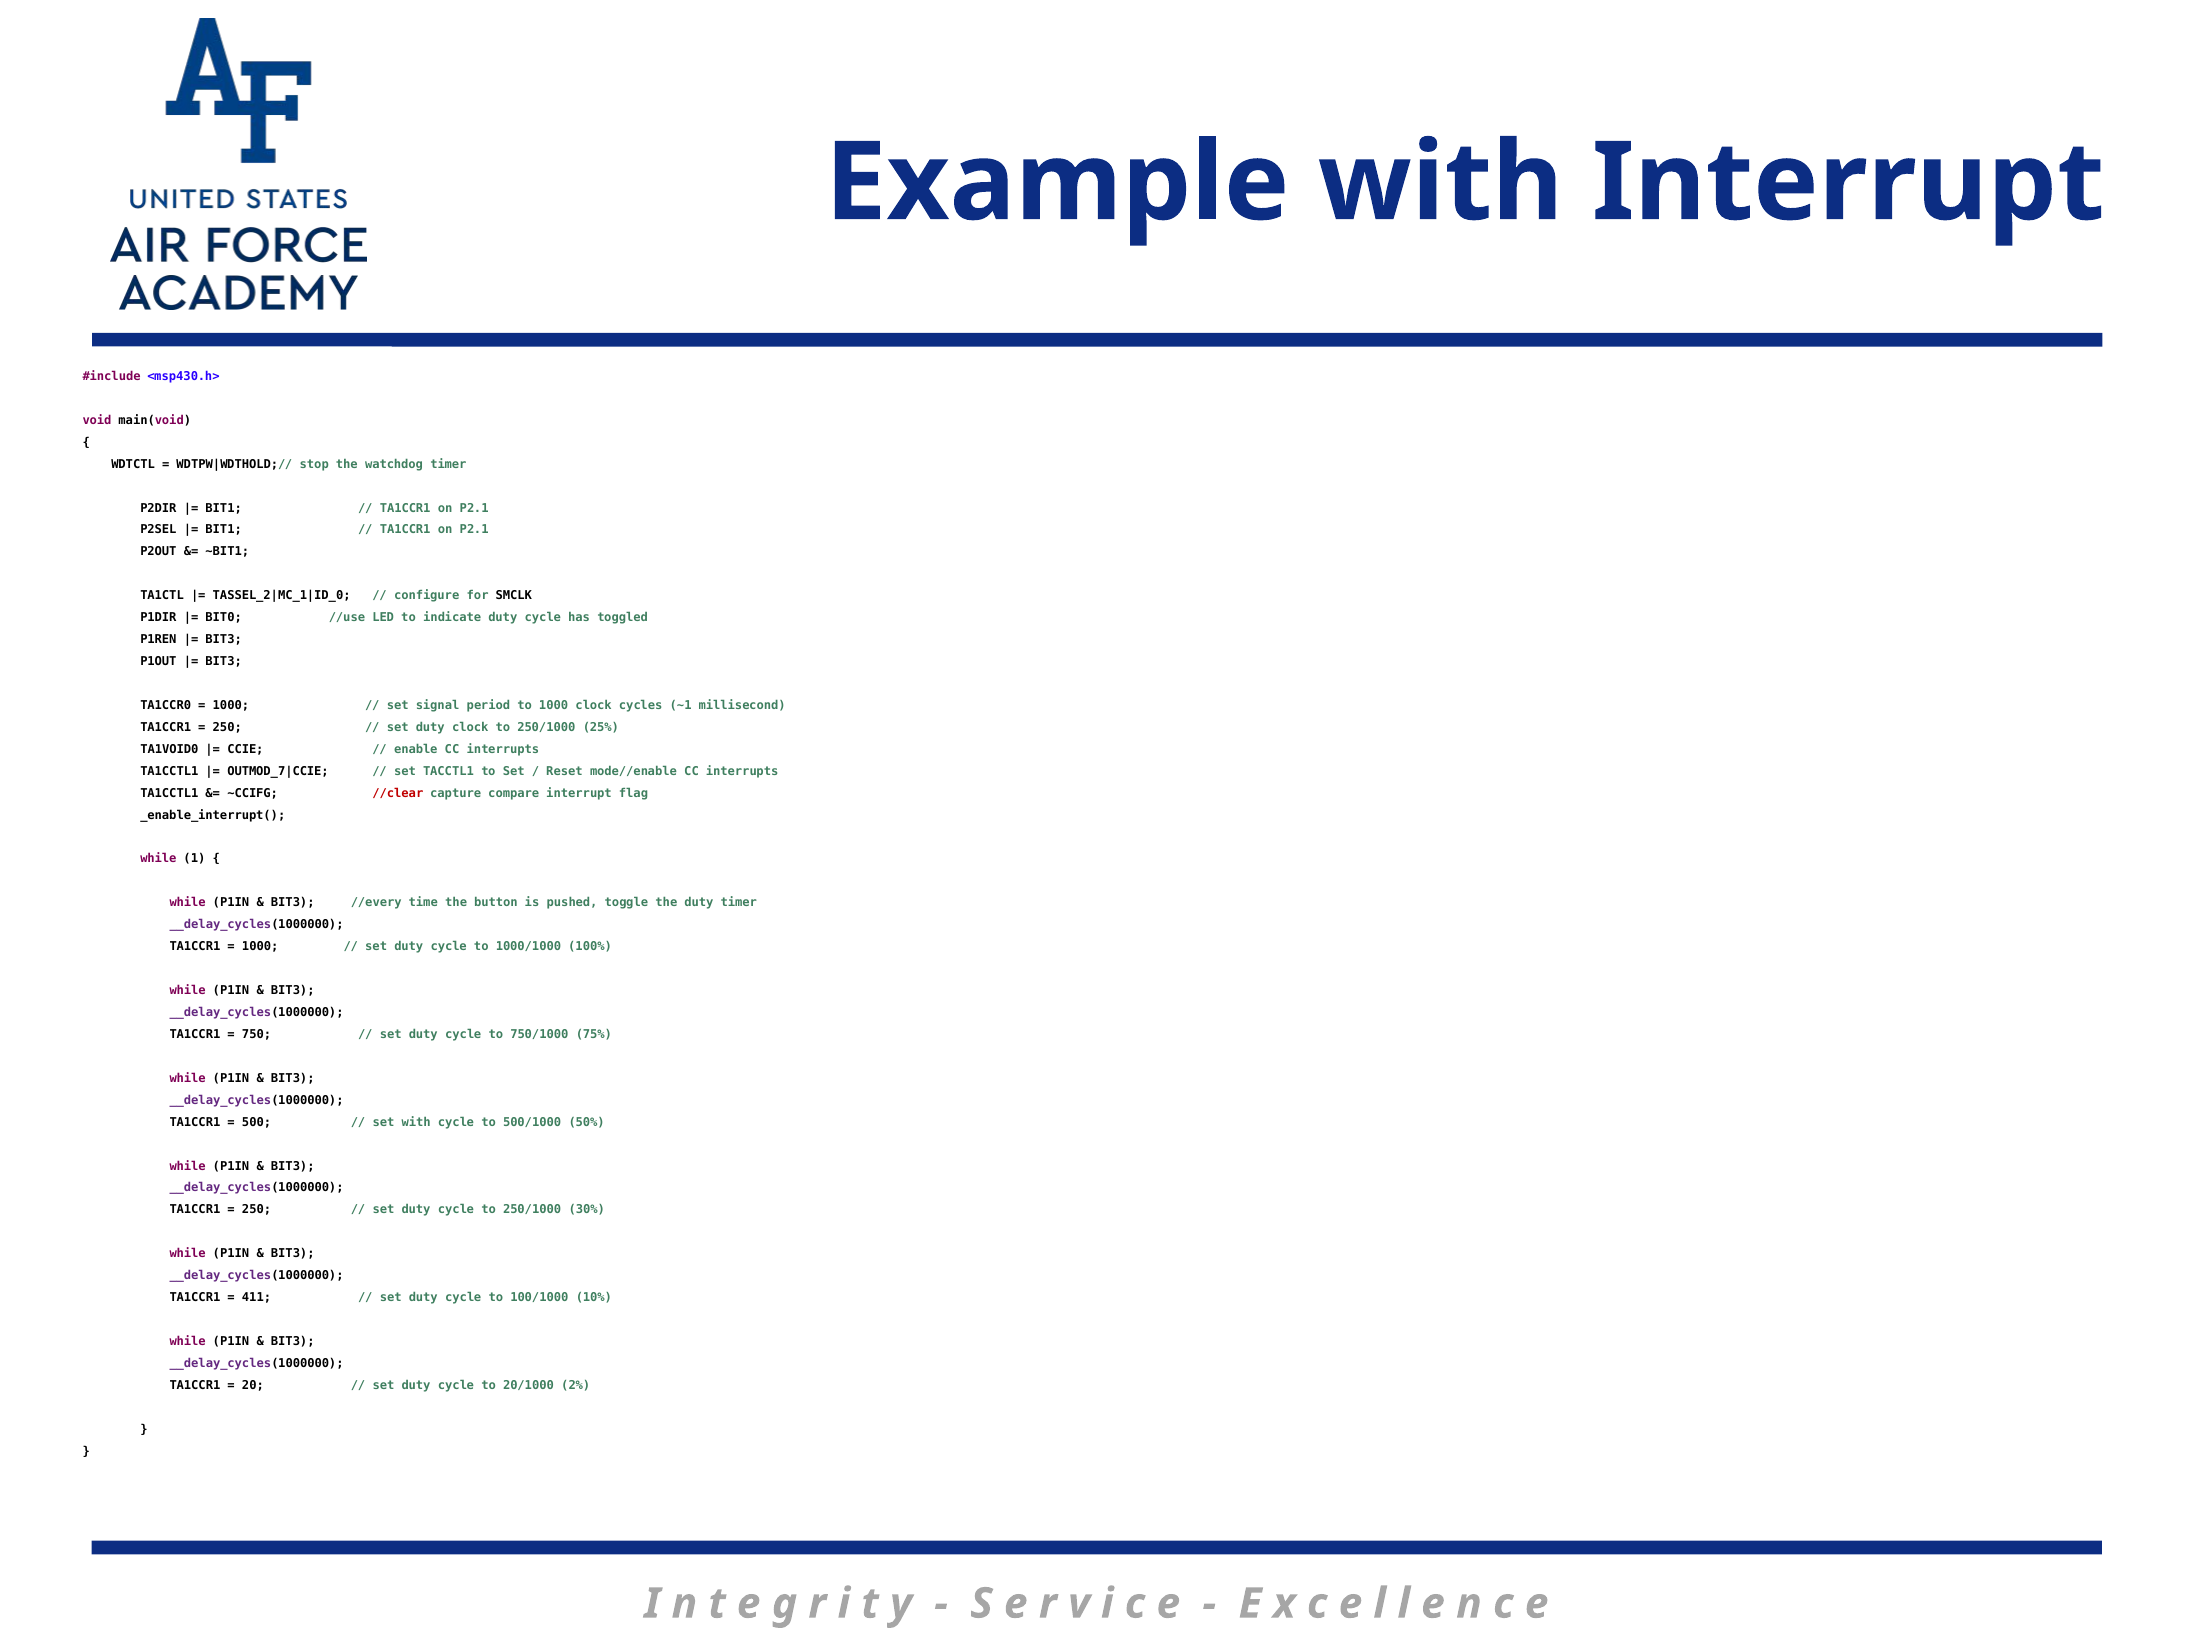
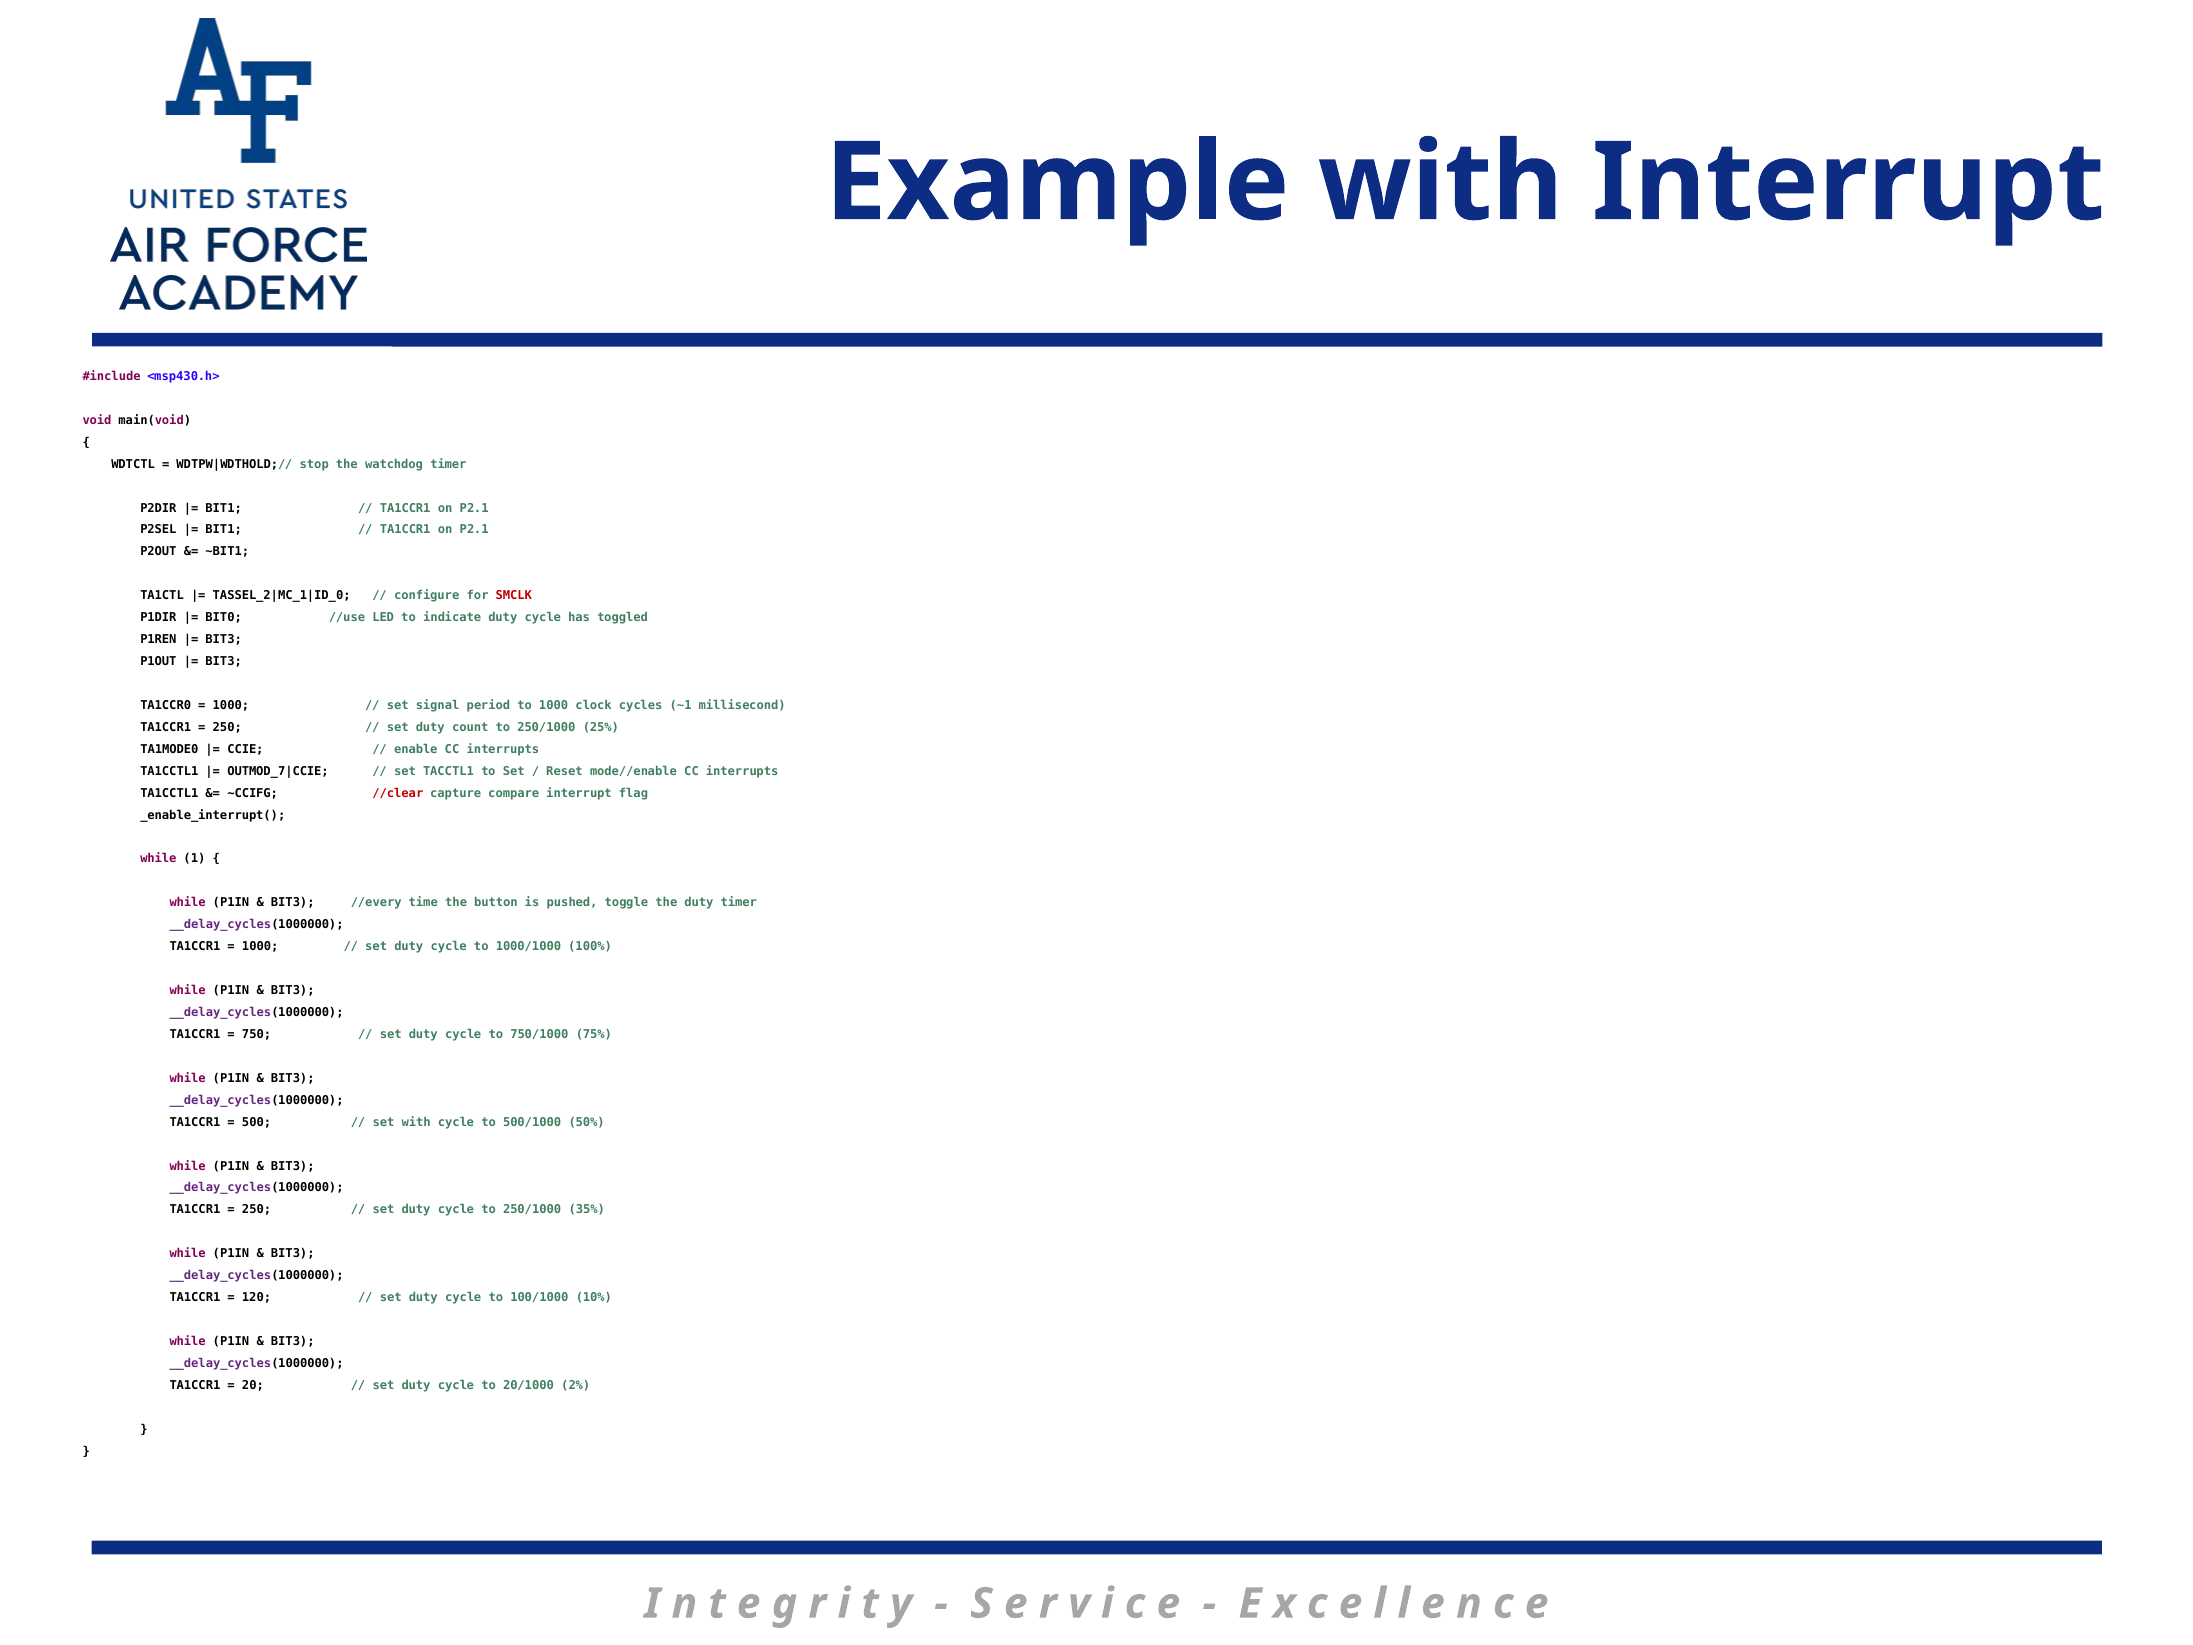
SMCLK colour: black -> red
duty clock: clock -> count
TA1VOID0: TA1VOID0 -> TA1MODE0
30%: 30% -> 35%
411: 411 -> 120
